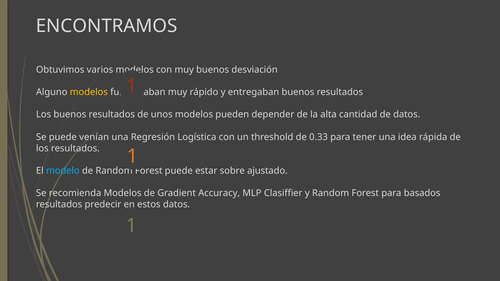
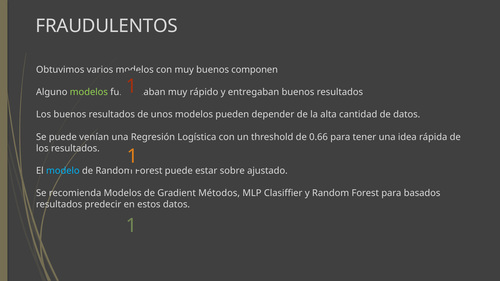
ENCONTRAMOS: ENCONTRAMOS -> FRAUDULENTOS
desviación: desviación -> componen
modelos at (89, 92) colour: yellow -> light green
0.33: 0.33 -> 0.66
Accuracy: Accuracy -> Métodos
